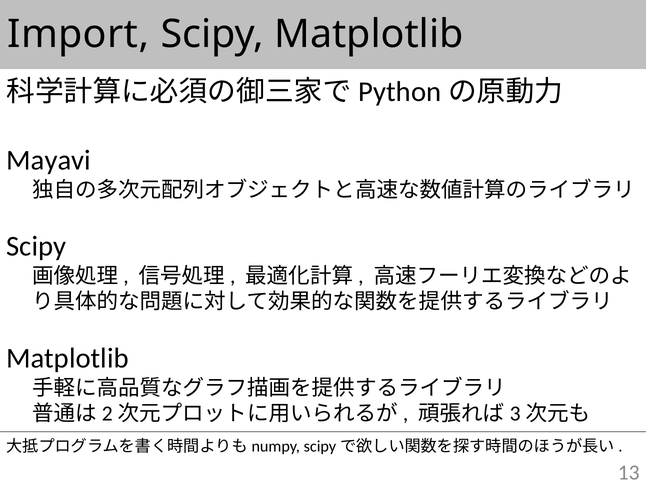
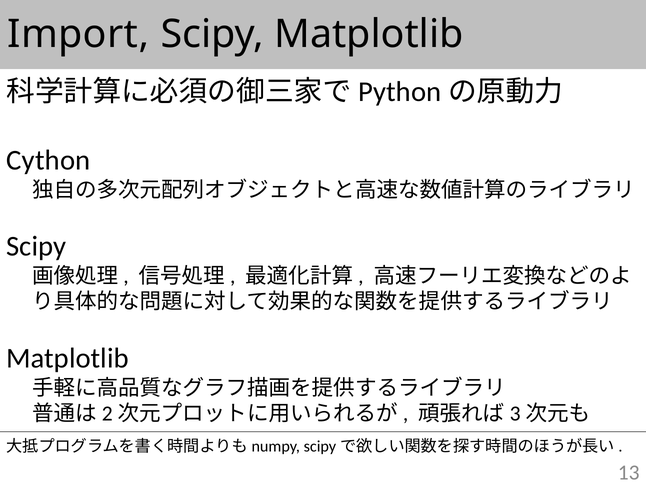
Mayavi: Mayavi -> Cython
